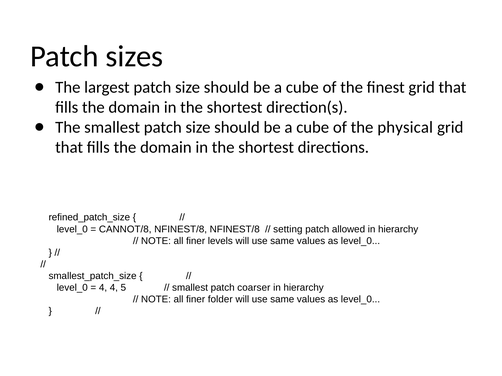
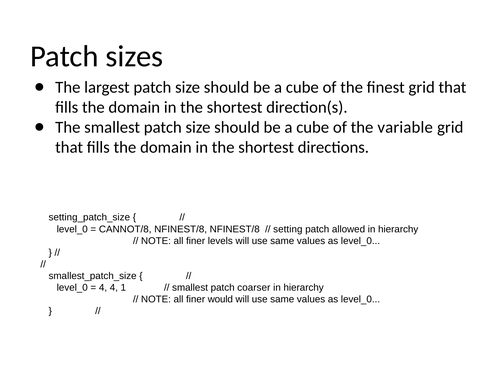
physical: physical -> variable
refined_patch_size: refined_patch_size -> setting_patch_size
5: 5 -> 1
folder: folder -> would
